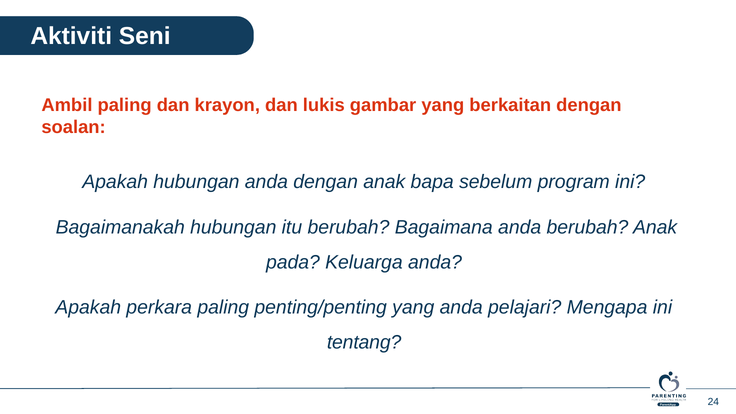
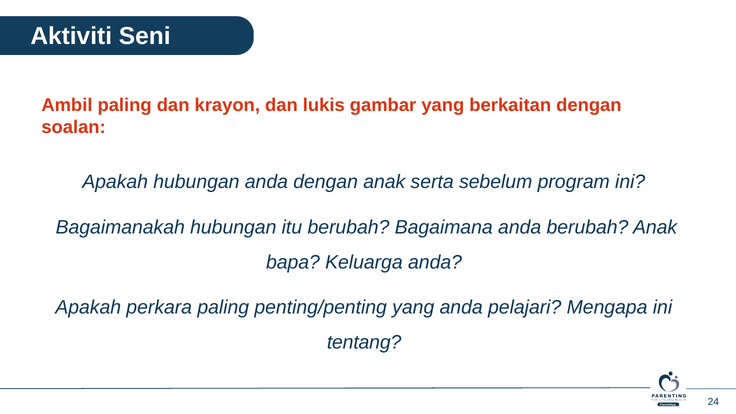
bapa: bapa -> serta
pada: pada -> bapa
